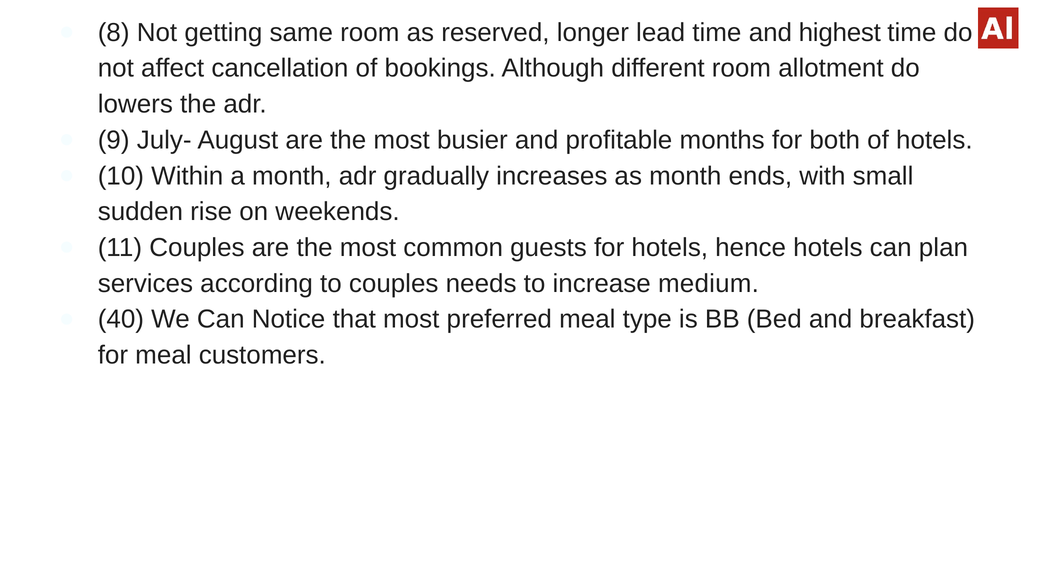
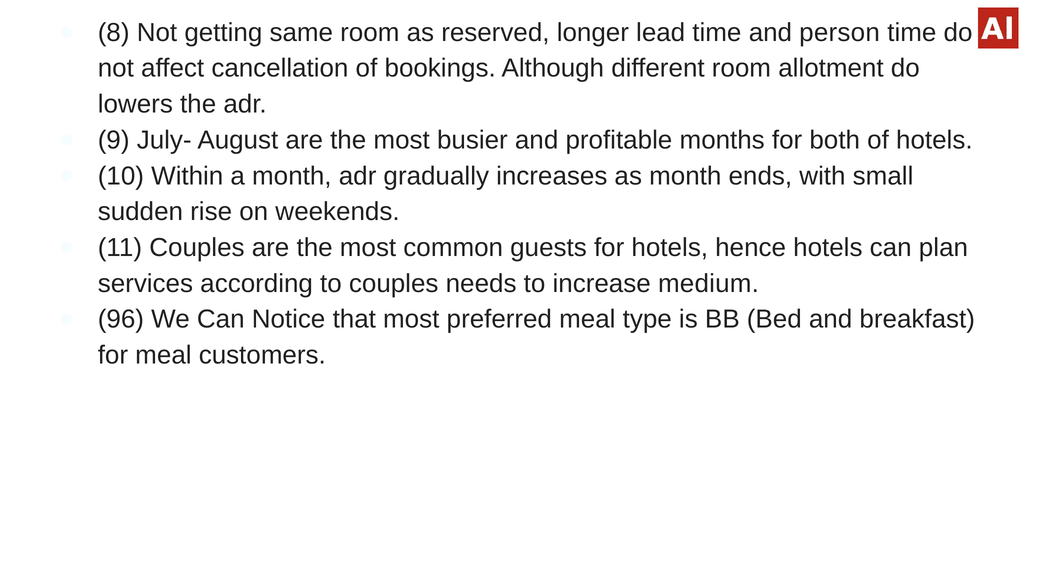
highest: highest -> person
40: 40 -> 96
